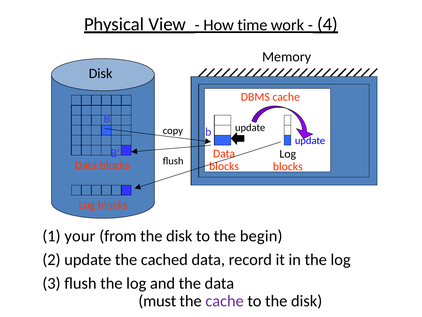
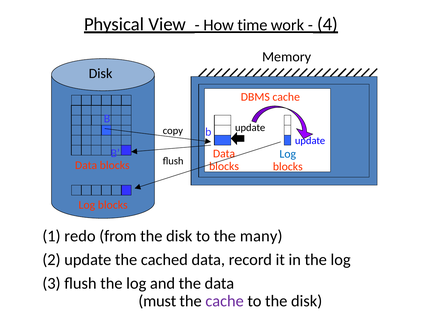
Log at (288, 154) colour: black -> blue
your: your -> redo
begin: begin -> many
